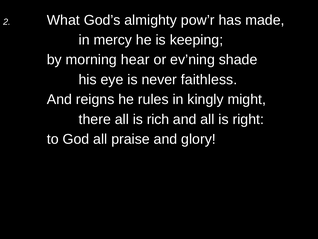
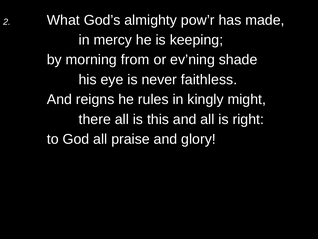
hear: hear -> from
rich: rich -> this
